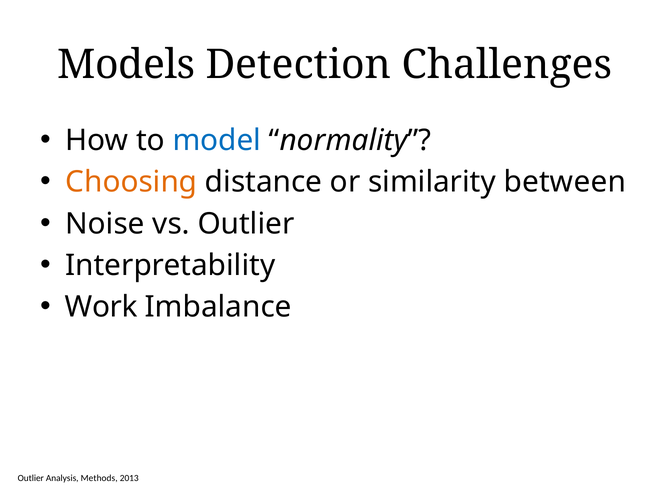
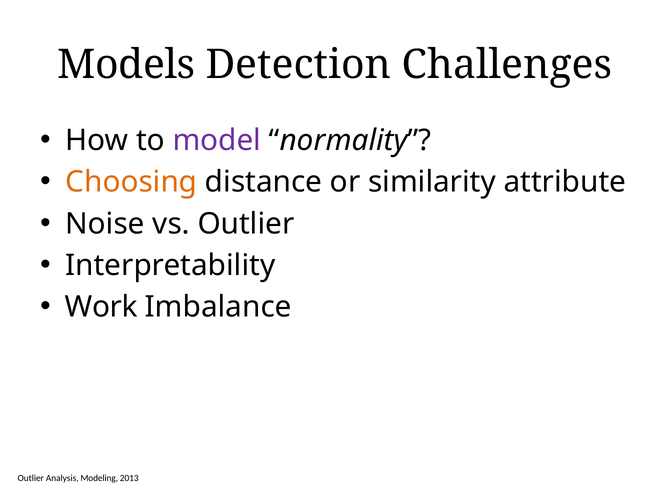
model colour: blue -> purple
between: between -> attribute
Methods: Methods -> Modeling
